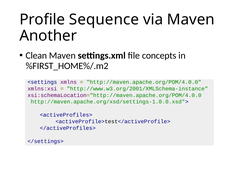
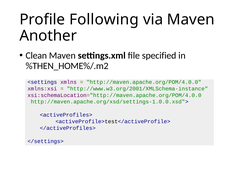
Sequence: Sequence -> Following
concepts: concepts -> specified
%FIRST_HOME%/.m2: %FIRST_HOME%/.m2 -> %THEN_HOME%/.m2
